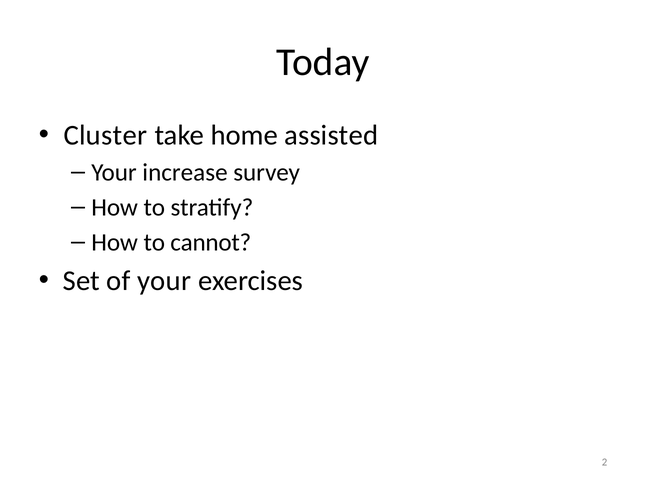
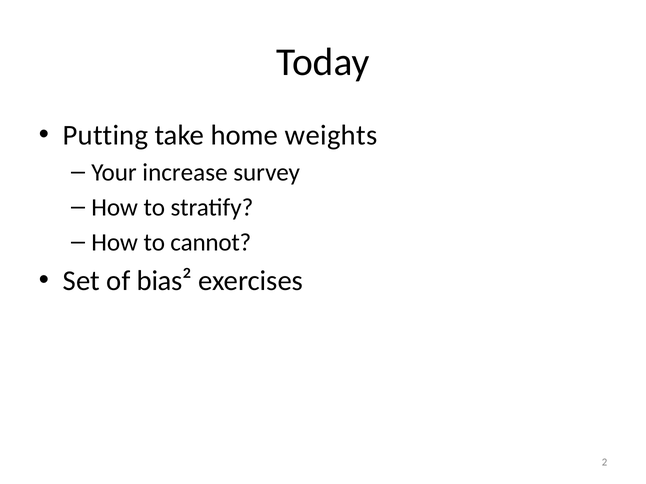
Cluster: Cluster -> Putting
assisted: assisted -> weights
of your: your -> bias²
